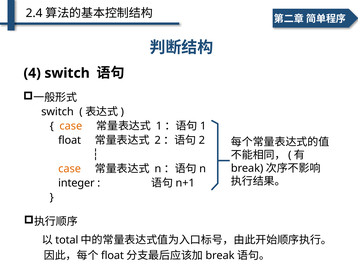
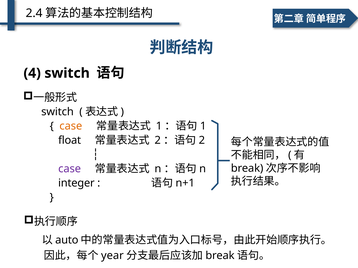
case at (70, 169) colour: orange -> purple
total: total -> auto
float at (112, 256): float -> year
